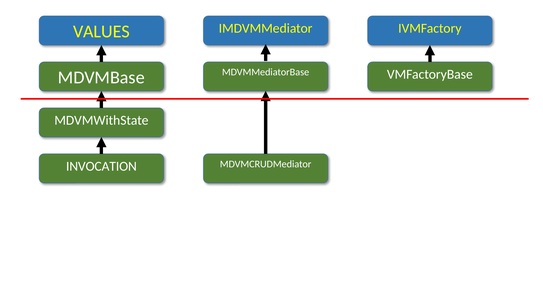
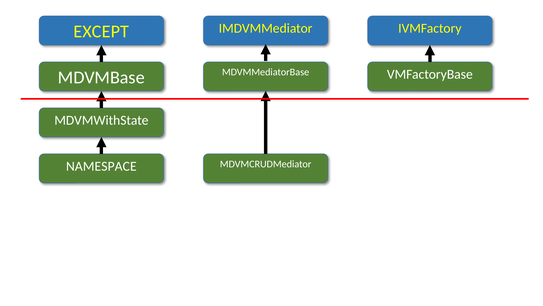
VALUES: VALUES -> EXCEPT
INVOCATION: INVOCATION -> NAMESPACE
